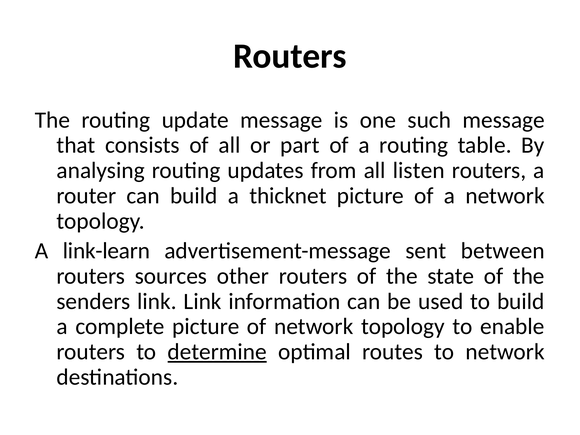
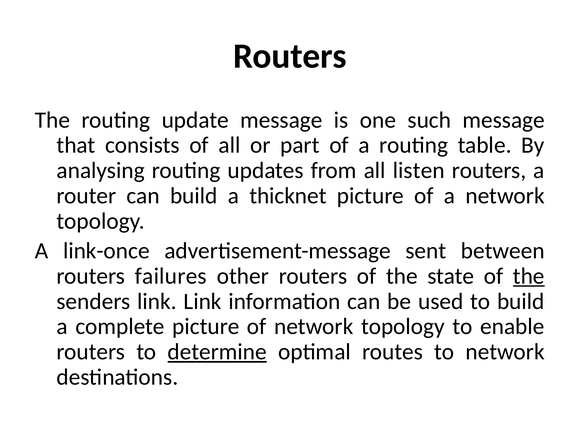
link-learn: link-learn -> link-once
sources: sources -> failures
the at (529, 276) underline: none -> present
